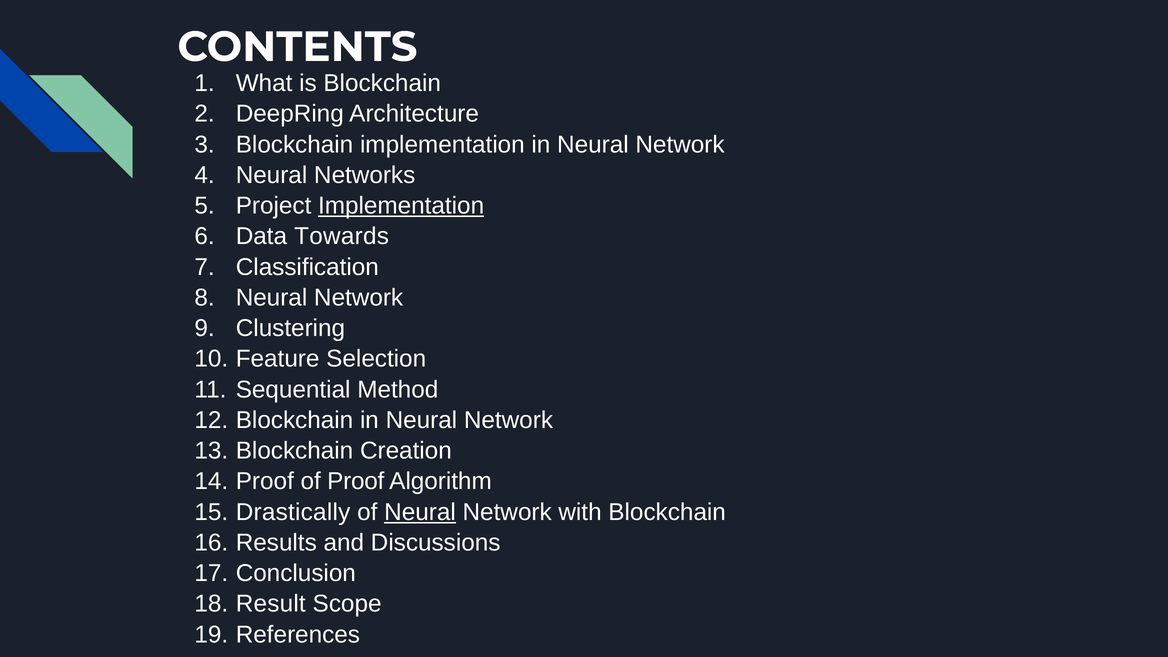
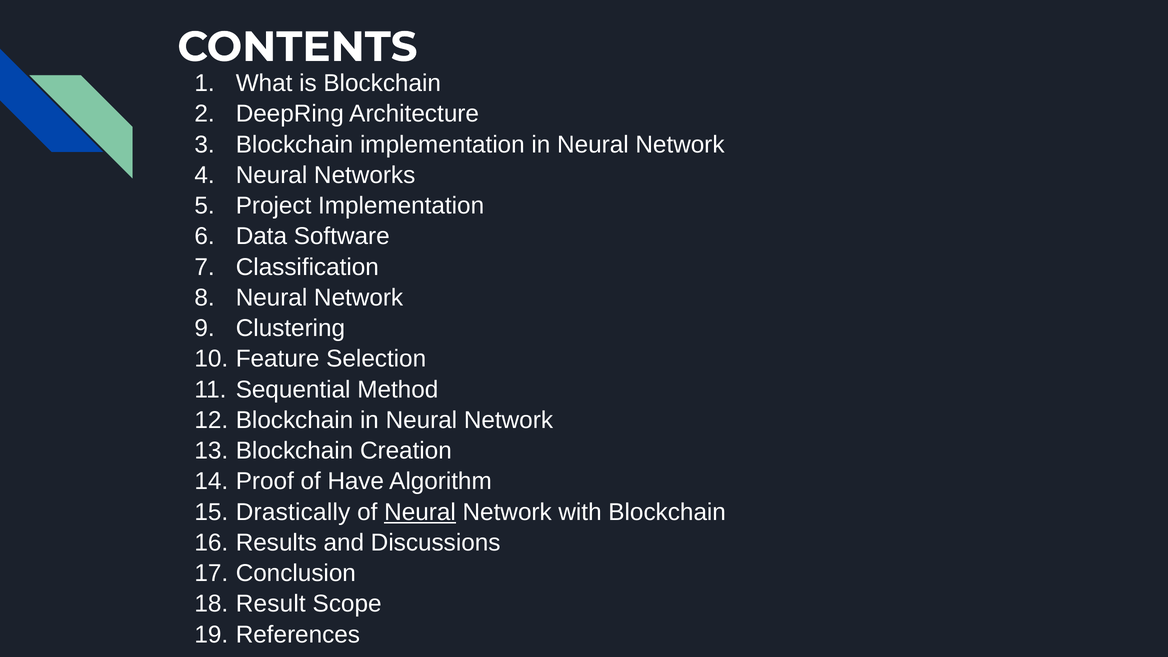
Implementation at (401, 206) underline: present -> none
Towards: Towards -> Software
of Proof: Proof -> Have
